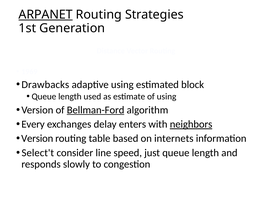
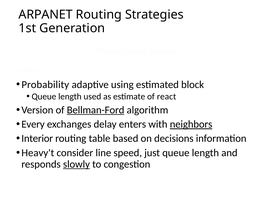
ARPANET underline: present -> none
Drawbacks: Drawbacks -> Probability
of using: using -> react
Version at (37, 139): Version -> Interior
internets: internets -> decisions
Select't: Select't -> Heavy't
slowly underline: none -> present
